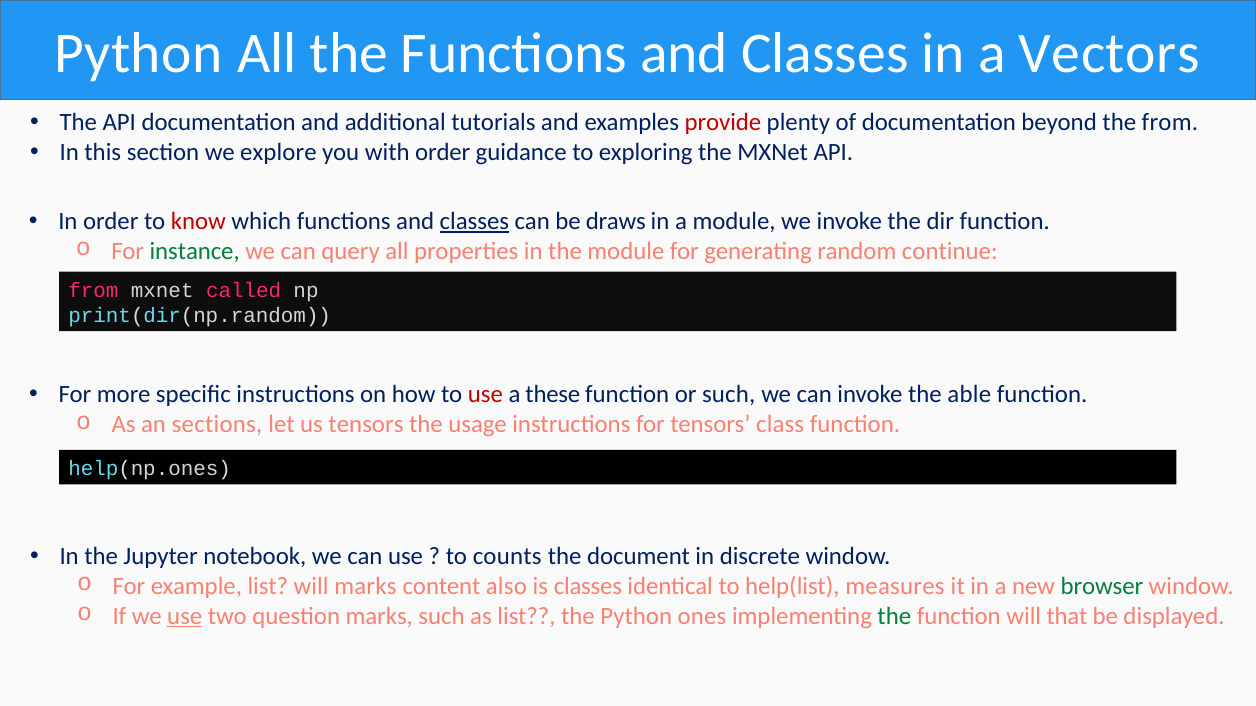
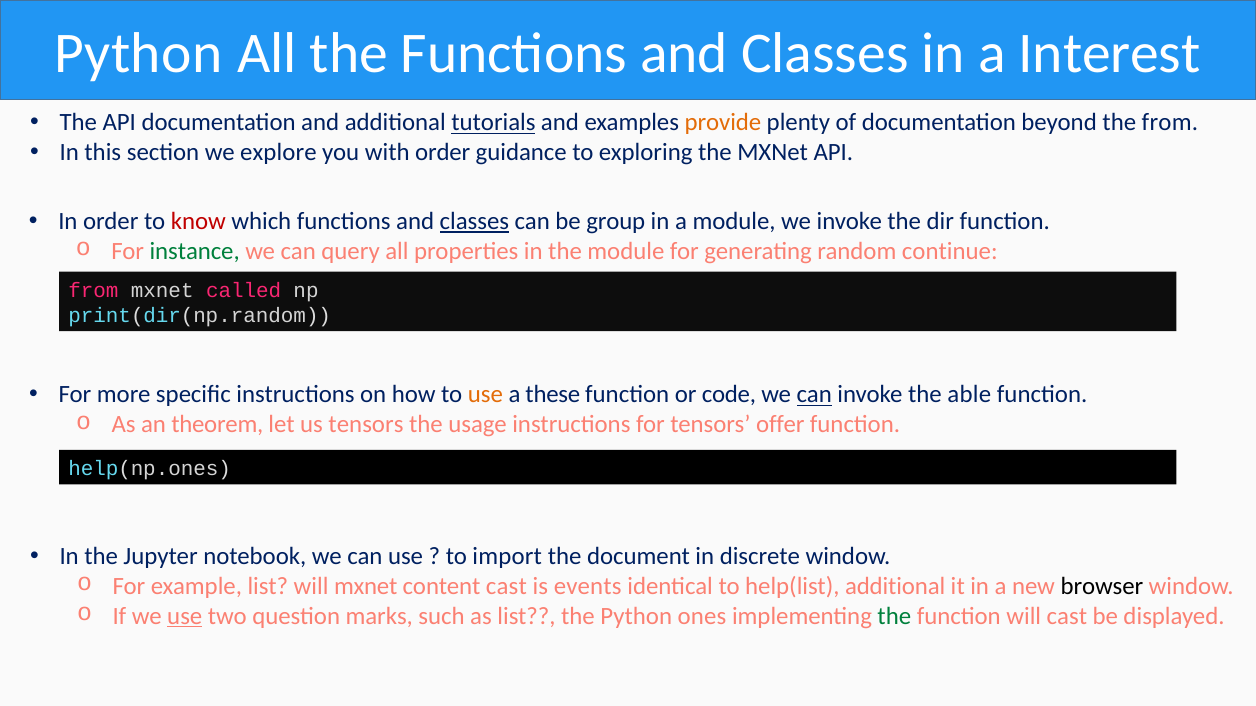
Vectors: Vectors -> Interest
tutorials underline: none -> present
provide colour: red -> orange
draws: draws -> group
use at (485, 395) colour: red -> orange
or such: such -> code
can at (814, 395) underline: none -> present
sections: sections -> theorem
class: class -> offer
counts: counts -> import
will marks: marks -> mxnet
content also: also -> cast
is classes: classes -> events
help(list measures: measures -> additional
browser colour: green -> black
will that: that -> cast
